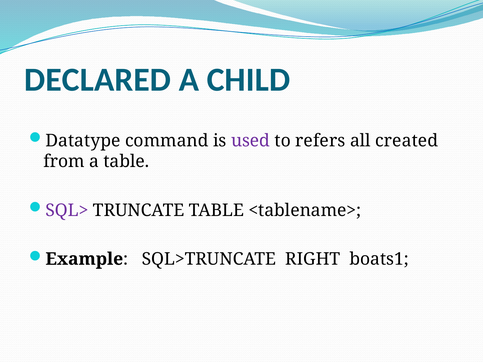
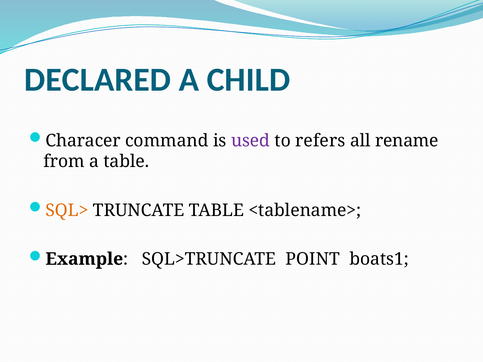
Datatype: Datatype -> Characer
created: created -> rename
SQL> colour: purple -> orange
RIGHT: RIGHT -> POINT
